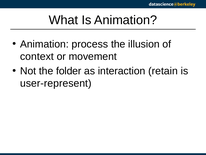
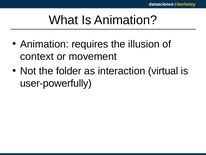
process: process -> requires
retain: retain -> virtual
user-represent: user-represent -> user-powerfully
